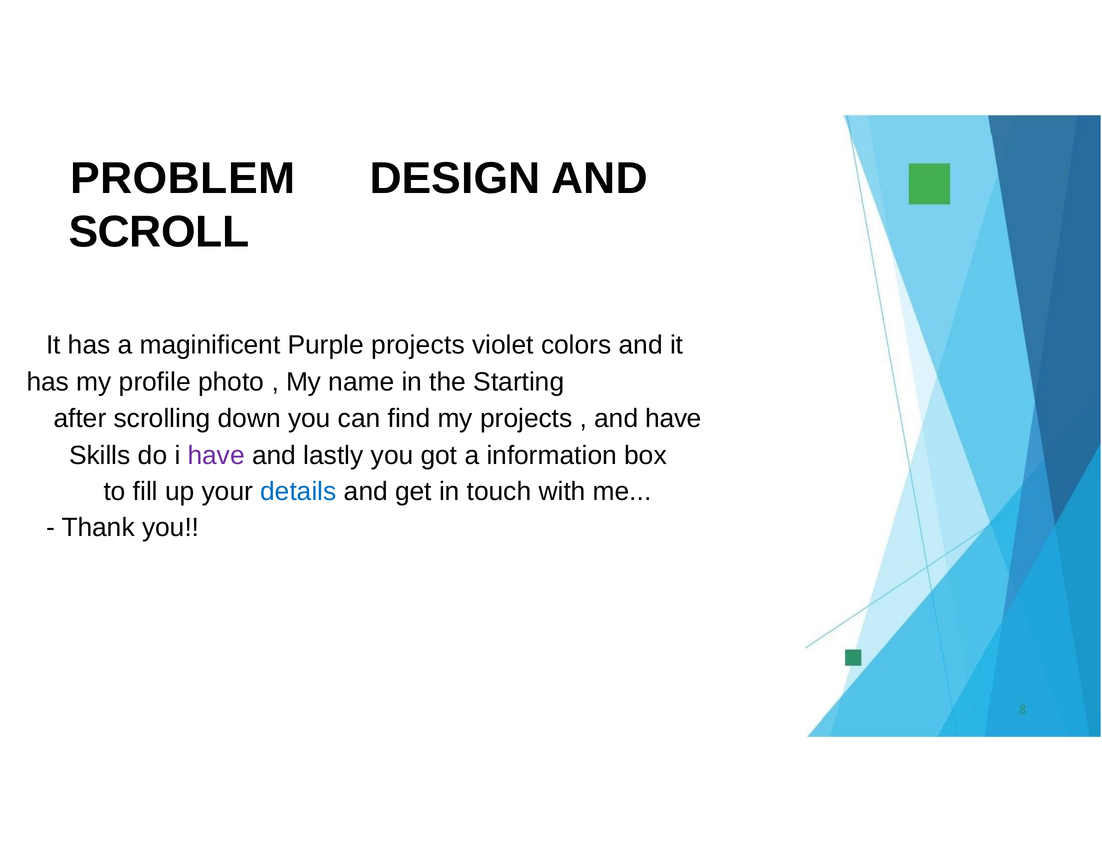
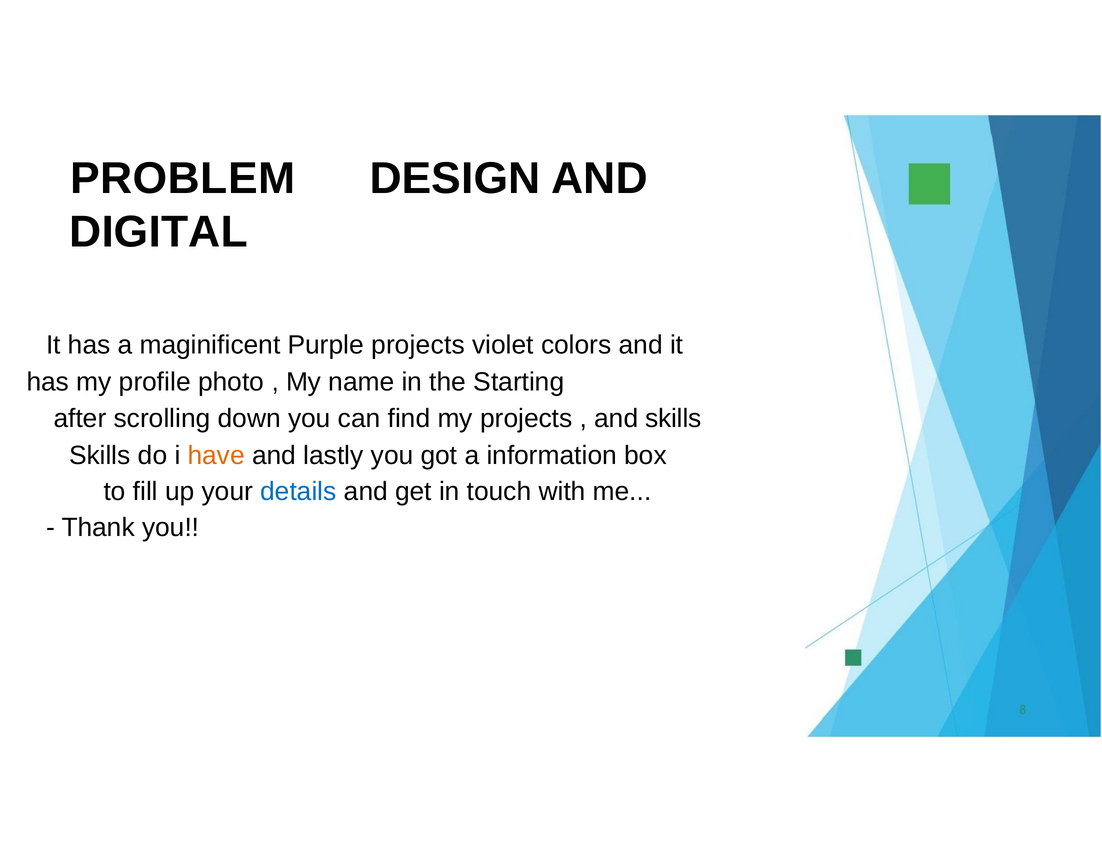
SCROLL: SCROLL -> DIGITAL
and have: have -> skills
have at (216, 455) colour: purple -> orange
